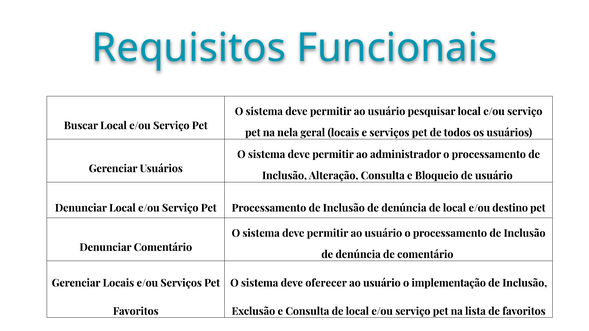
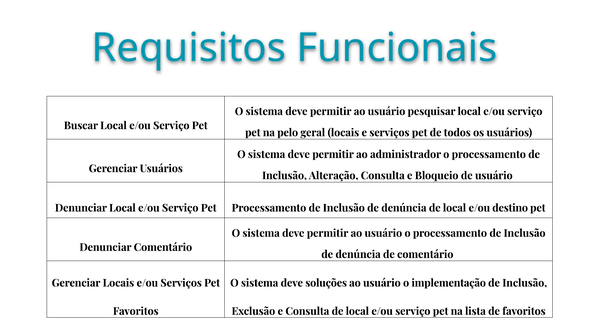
nela: nela -> pelo
oferecer: oferecer -> soluções
